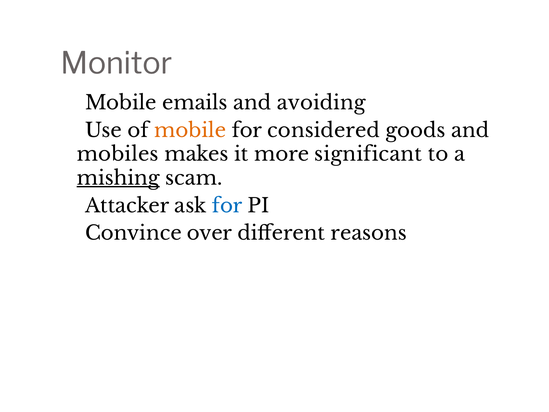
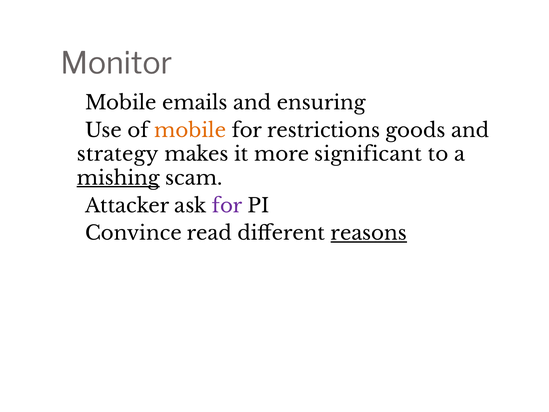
avoiding: avoiding -> ensuring
considered: considered -> restrictions
mobiles: mobiles -> strategy
for at (227, 206) colour: blue -> purple
over: over -> read
reasons underline: none -> present
